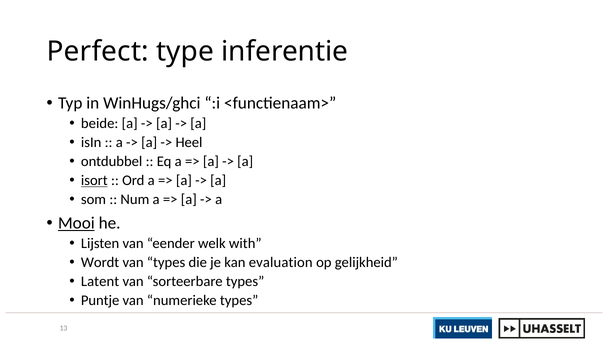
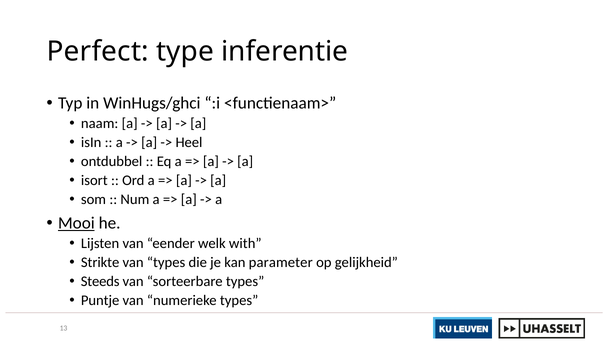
beide: beide -> naam
isort underline: present -> none
Wordt: Wordt -> Strikte
evaluation: evaluation -> parameter
Latent: Latent -> Steeds
